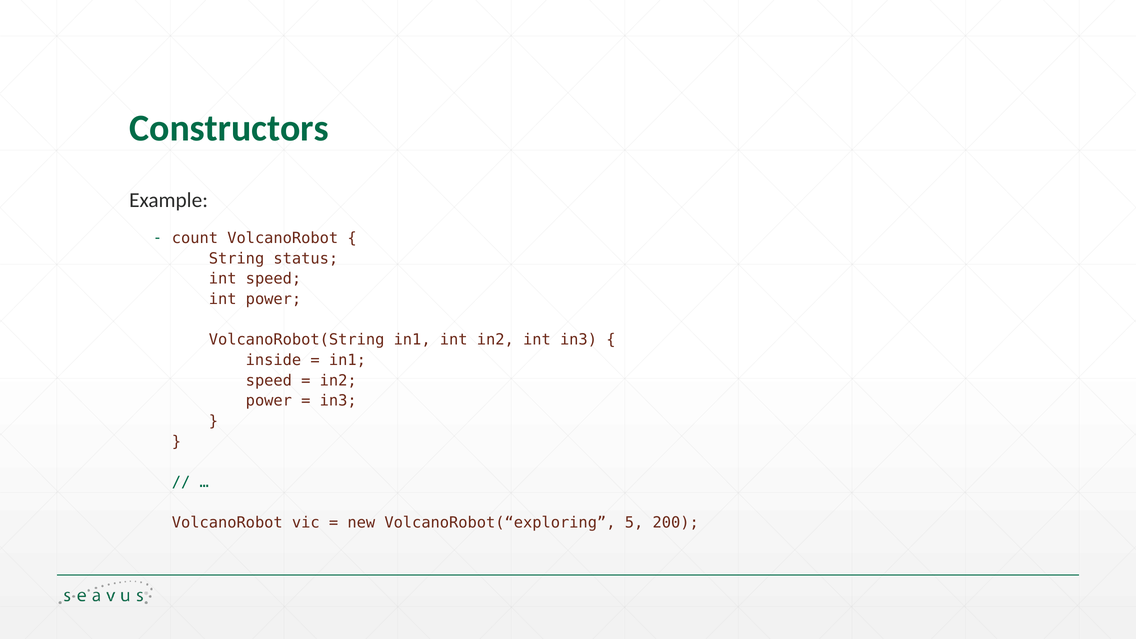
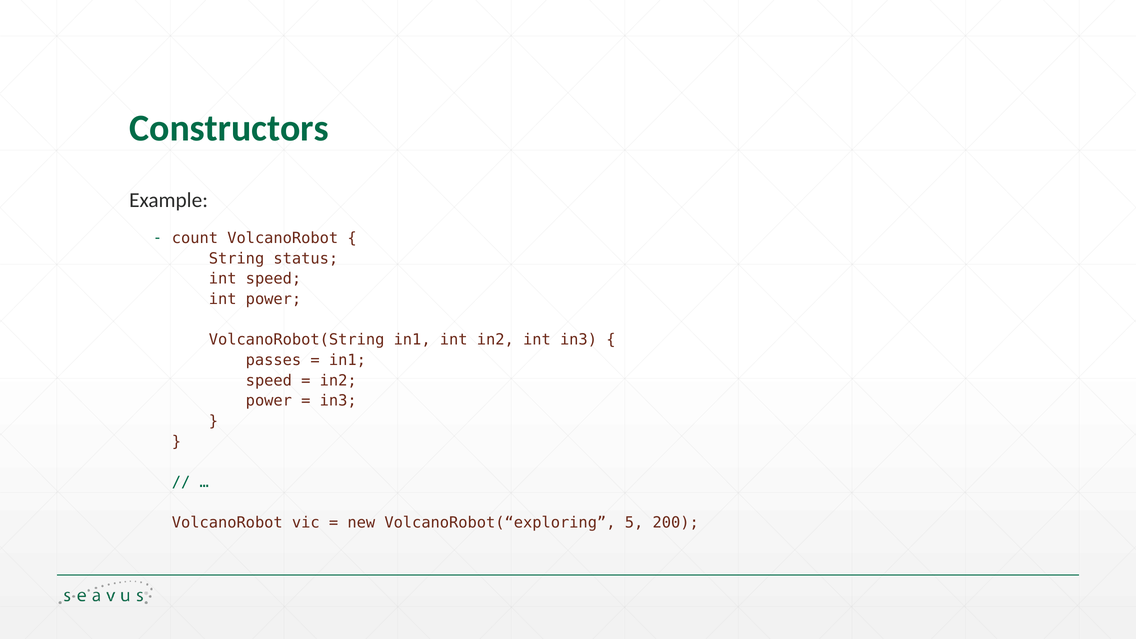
inside: inside -> passes
